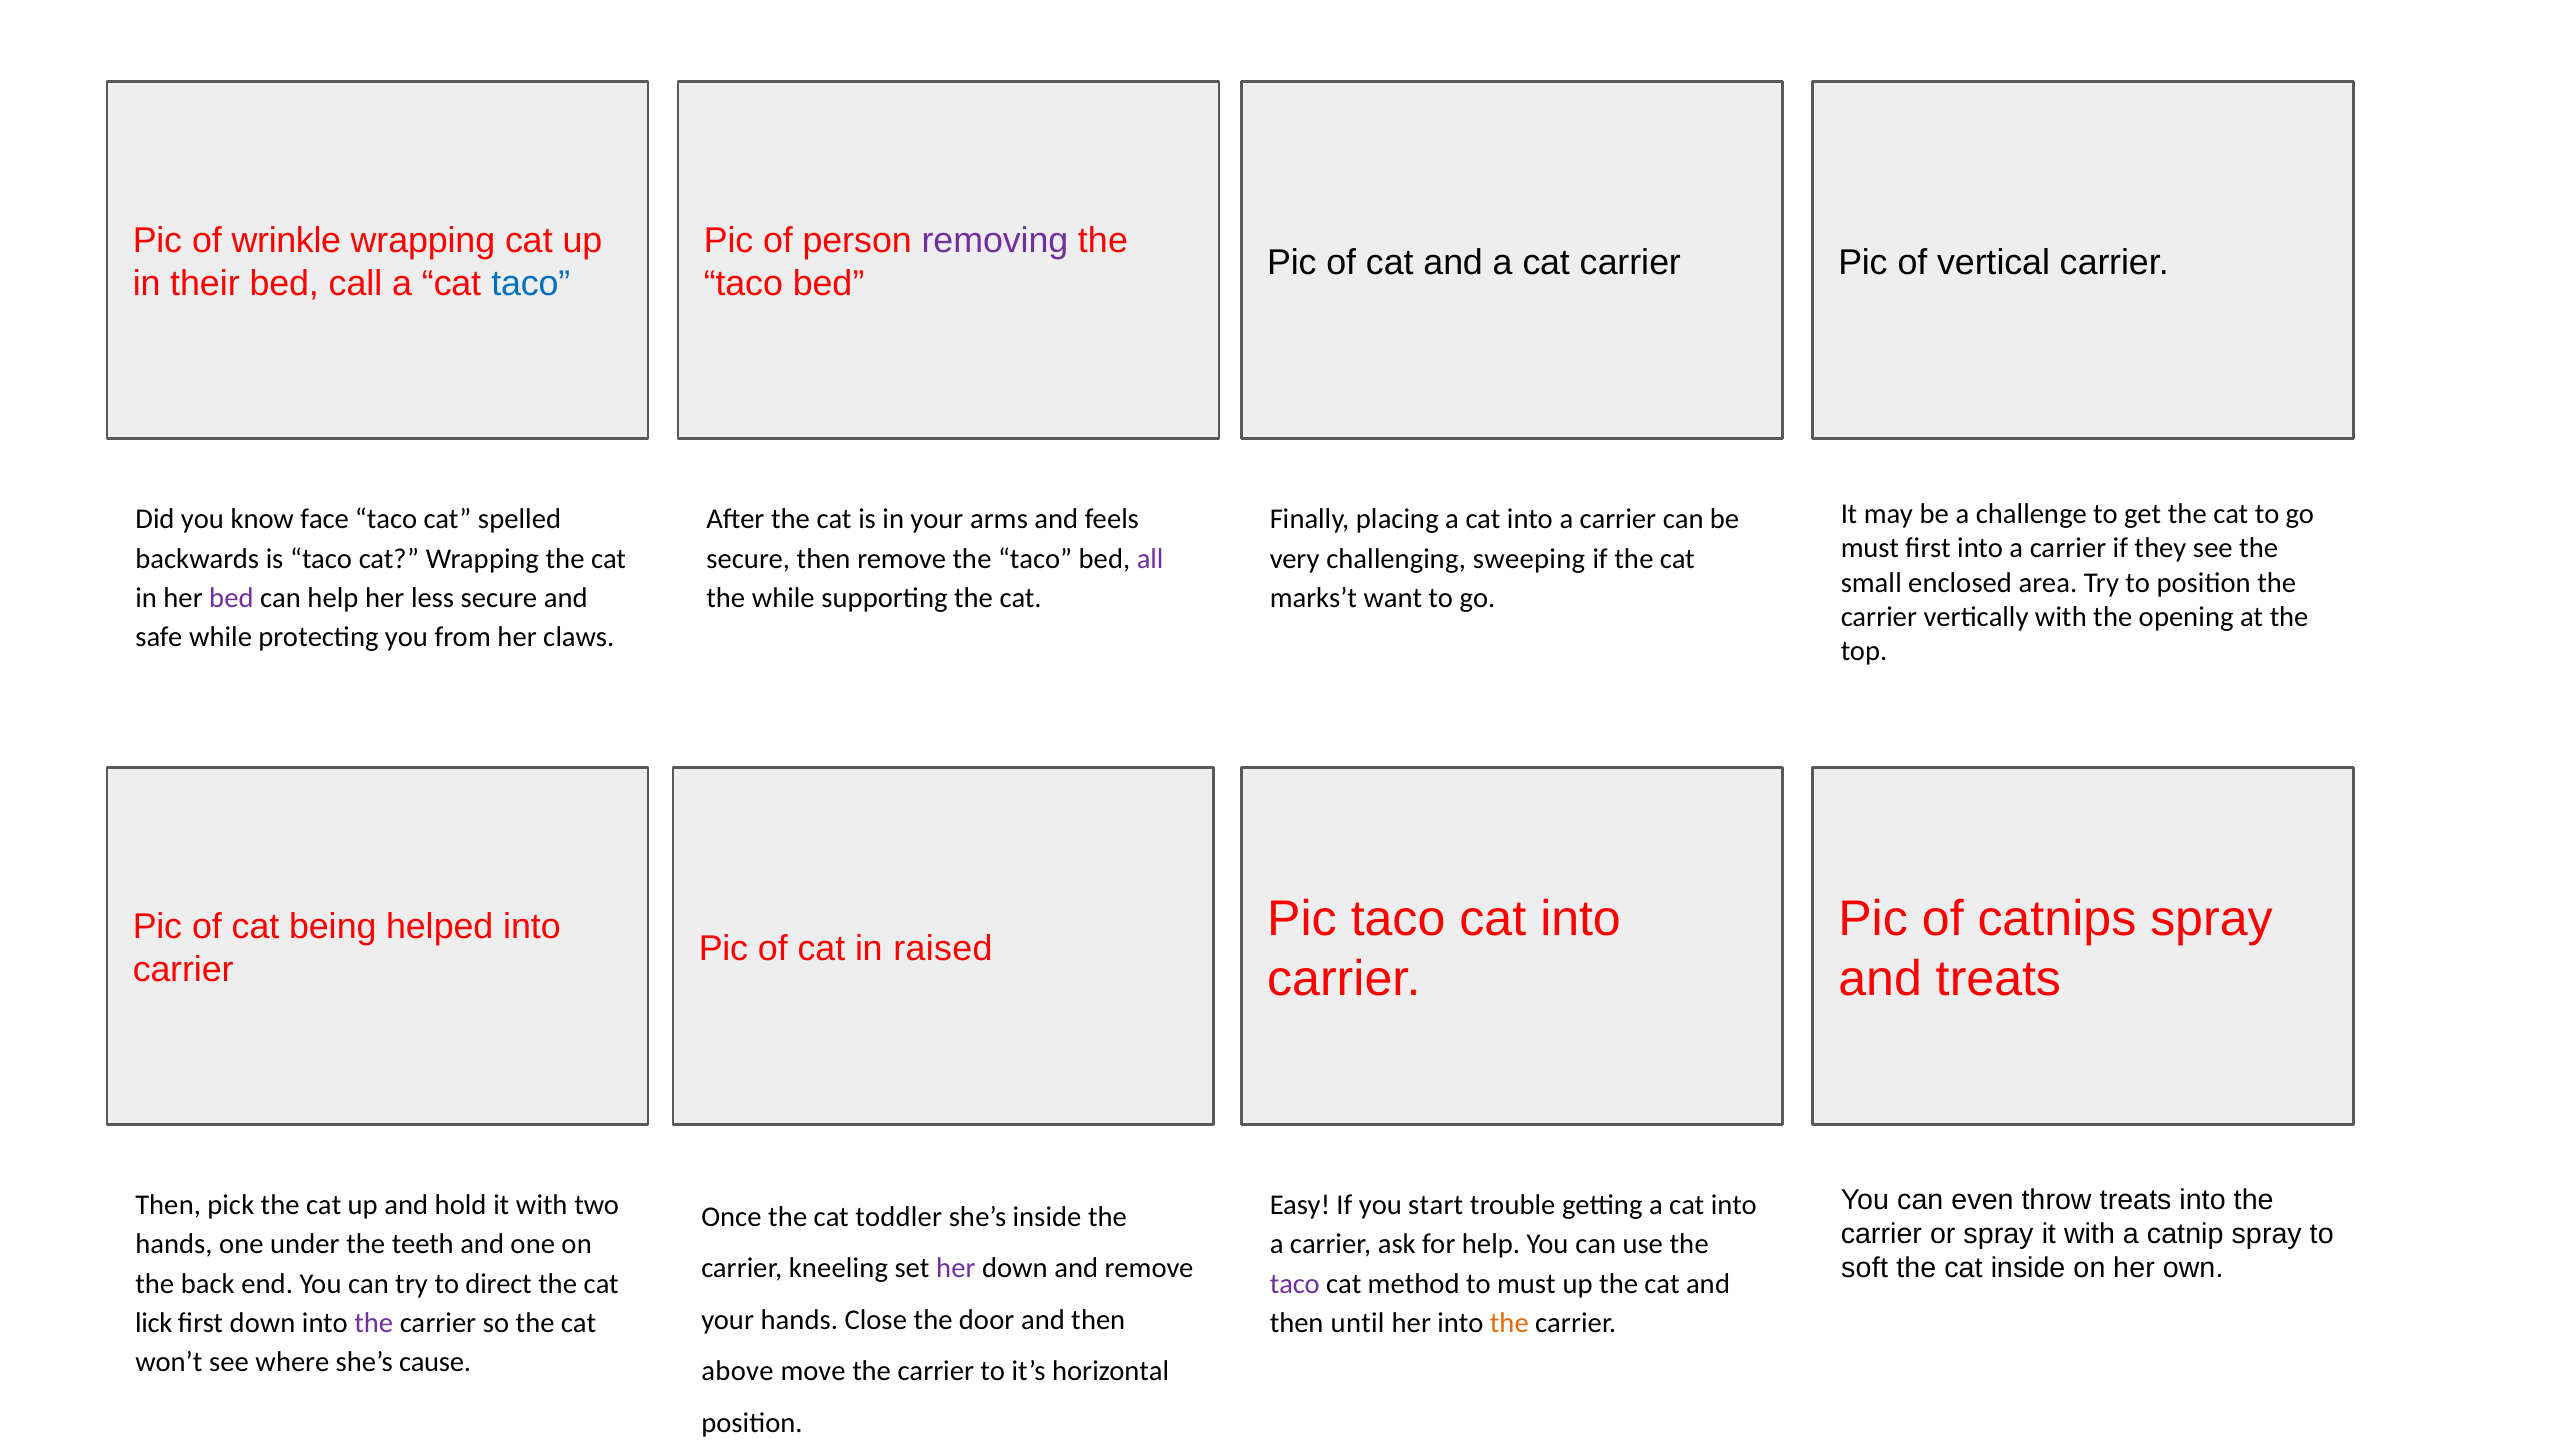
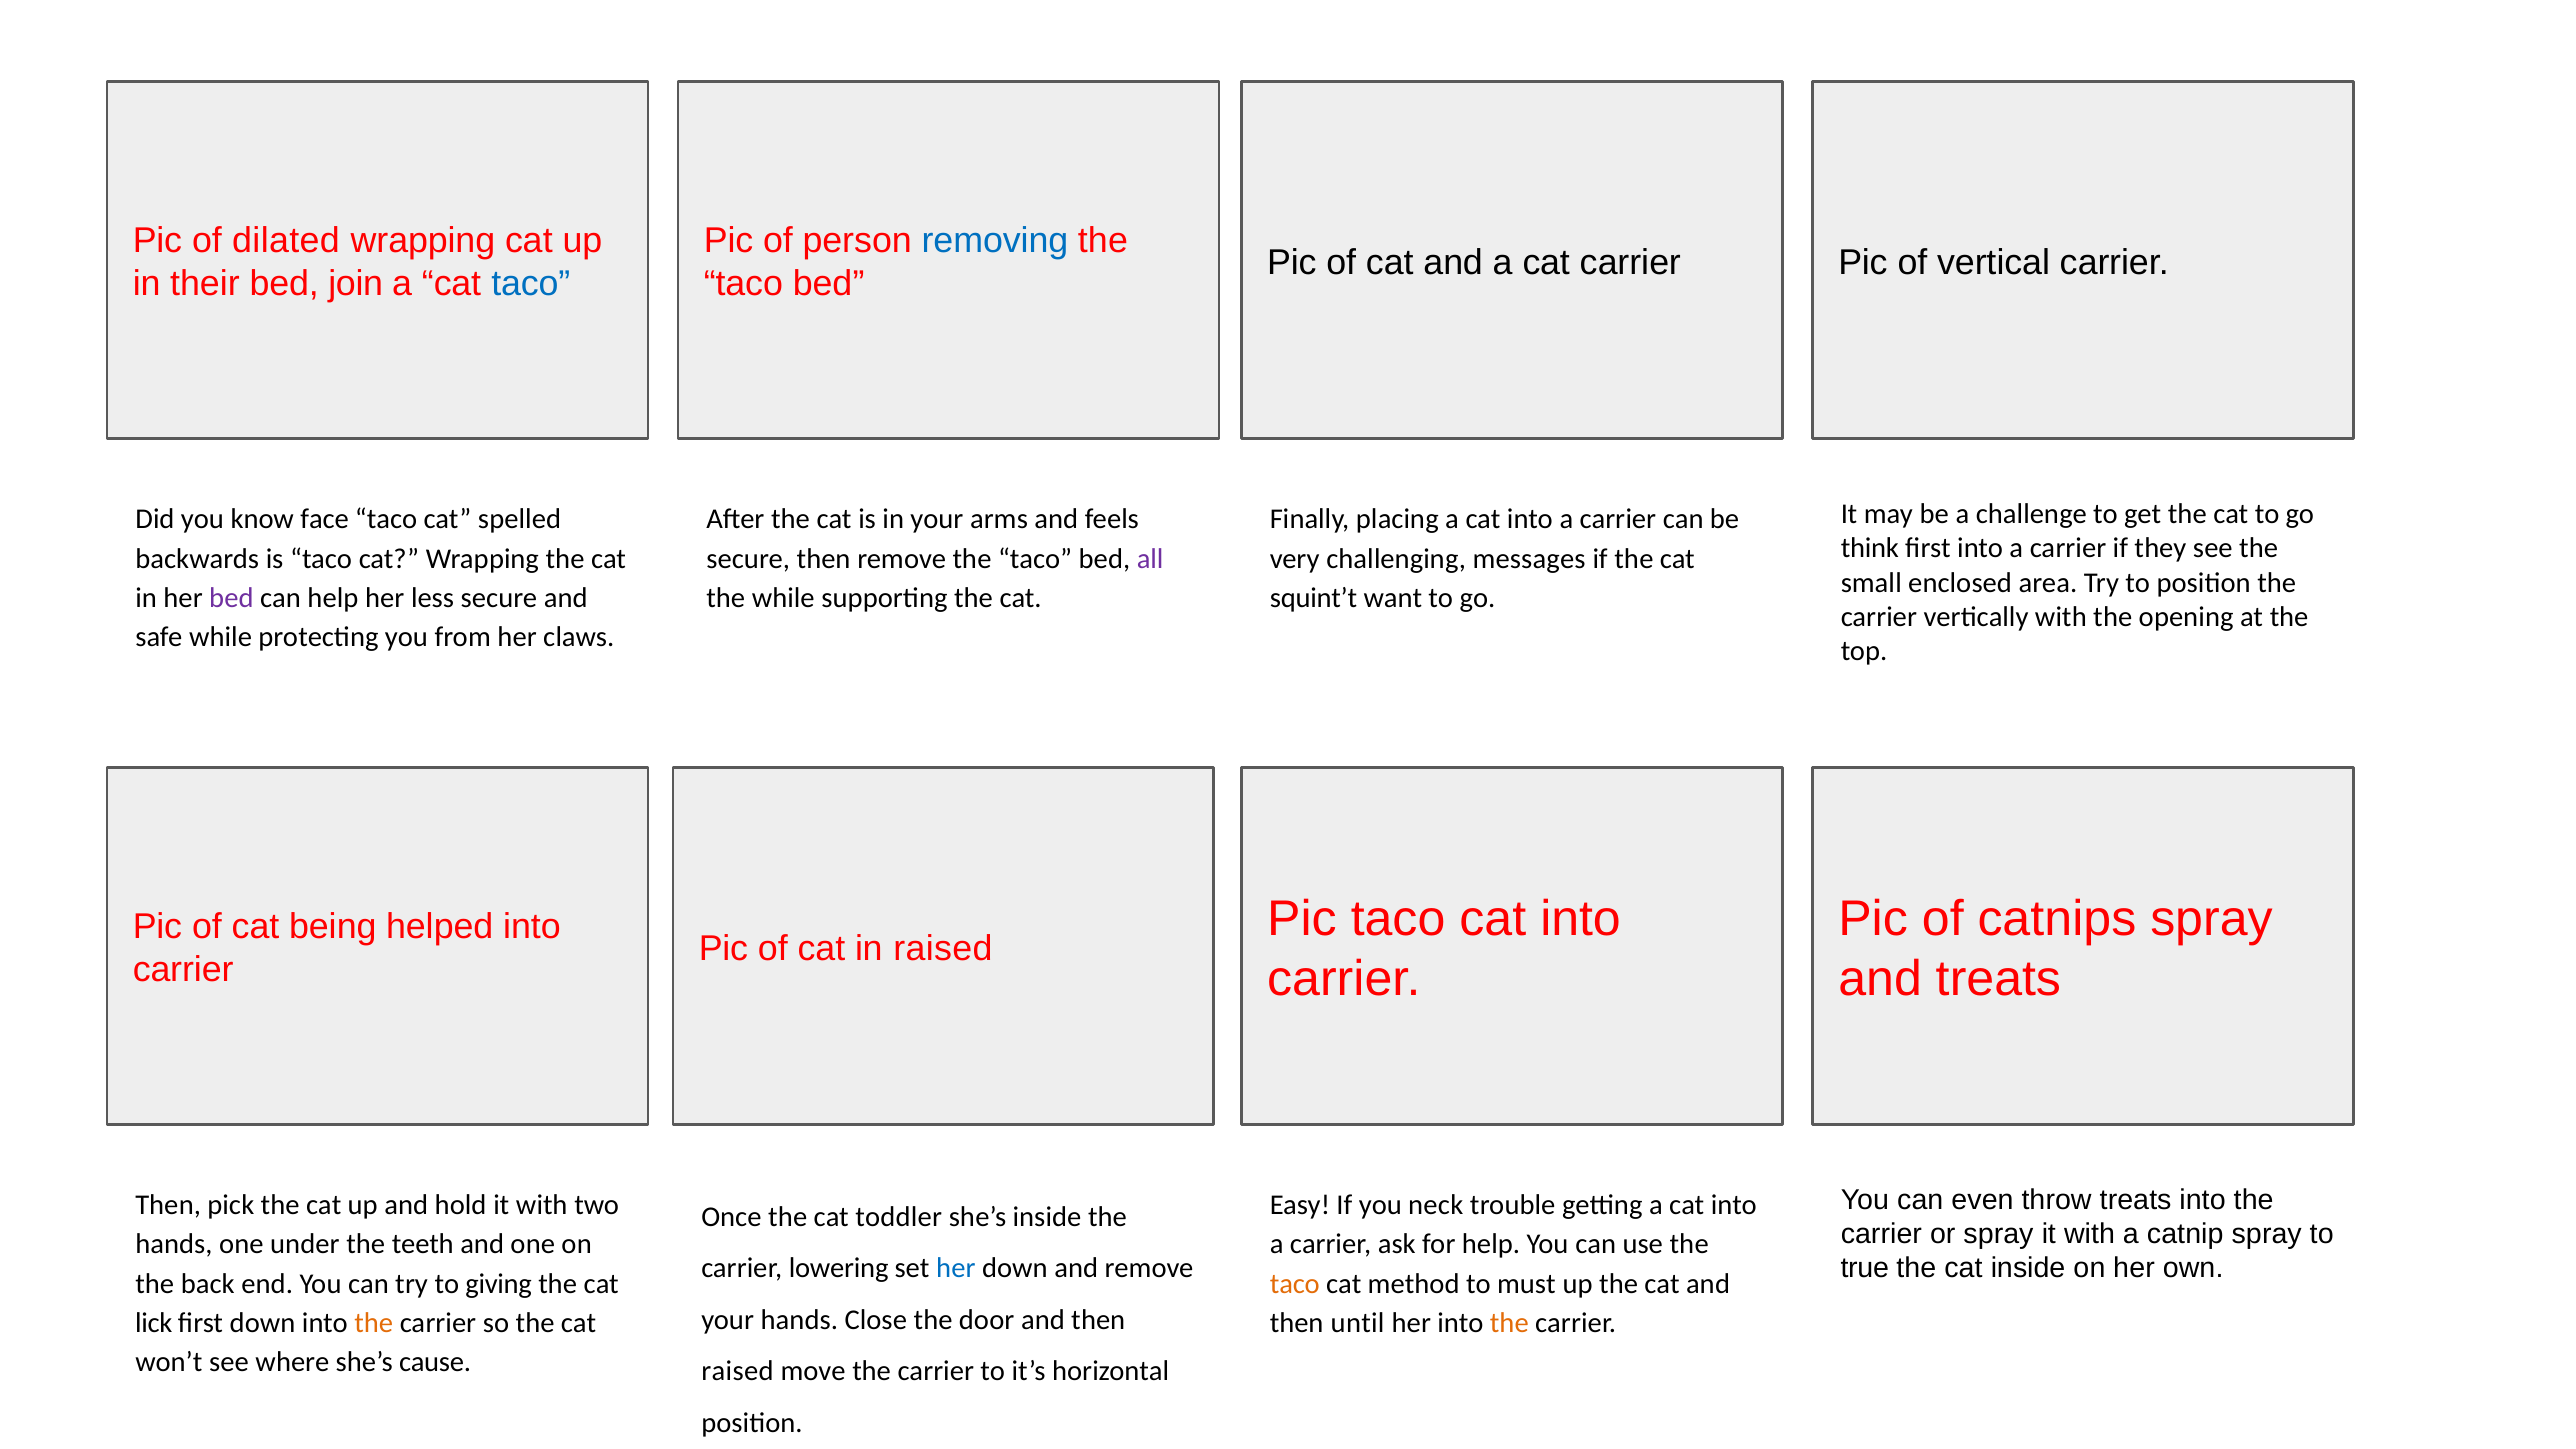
wrinkle: wrinkle -> dilated
removing colour: purple -> blue
call: call -> join
must at (1870, 548): must -> think
sweeping: sweeping -> messages
marks’t: marks’t -> squint’t
start: start -> neck
soft: soft -> true
kneeling: kneeling -> lowering
her at (956, 1269) colour: purple -> blue
direct: direct -> giving
taco at (1295, 1284) colour: purple -> orange
the at (374, 1323) colour: purple -> orange
above at (737, 1371): above -> raised
